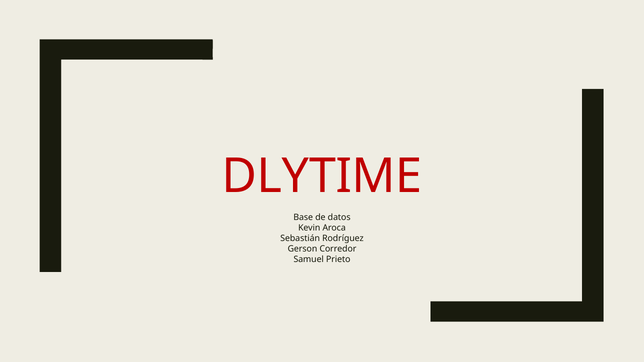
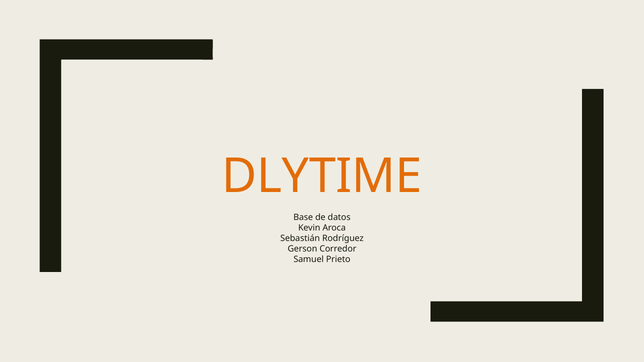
DLYTIME colour: red -> orange
